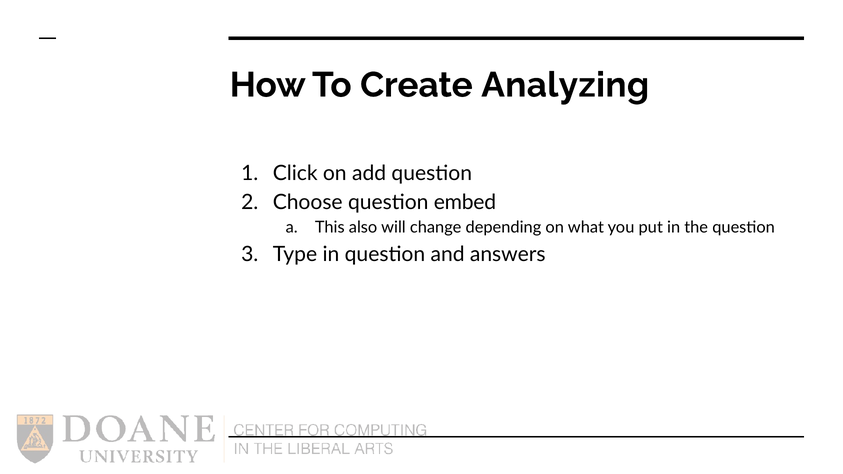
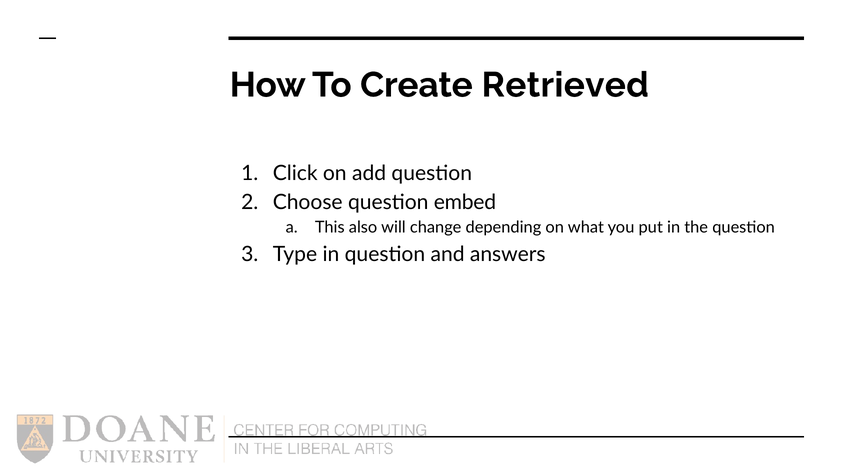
Analyzing: Analyzing -> Retrieved
